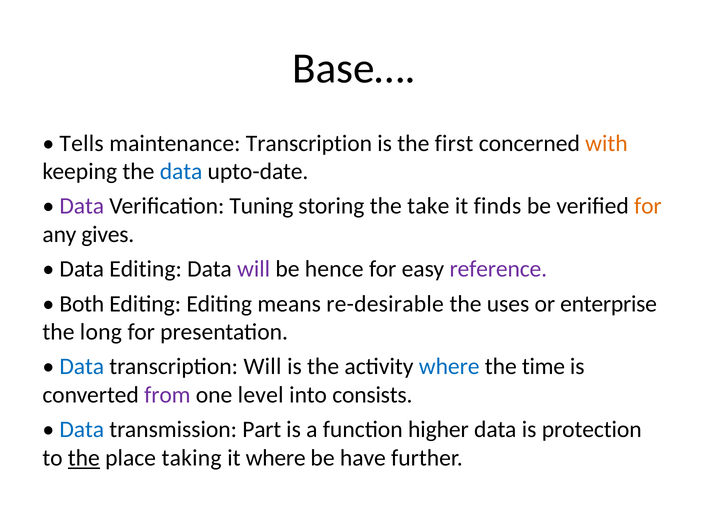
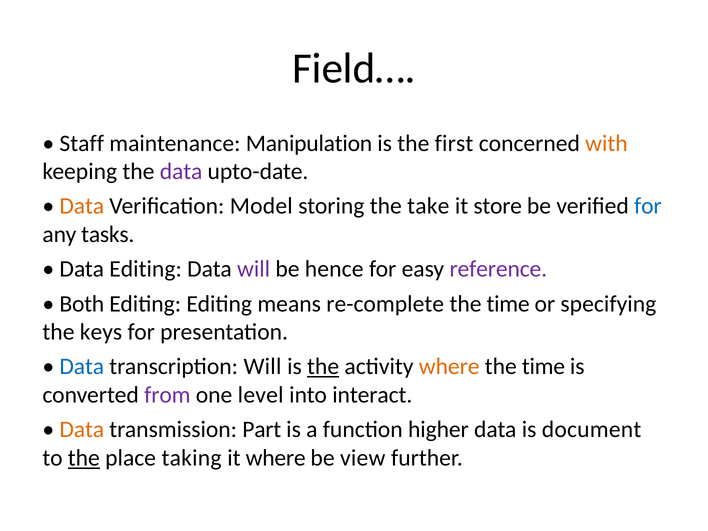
Base…: Base… -> Field…
Tells: Tells -> Staff
maintenance Transcription: Transcription -> Manipulation
data at (181, 172) colour: blue -> purple
Data at (82, 206) colour: purple -> orange
Tuning: Tuning -> Model
finds: finds -> store
for at (648, 206) colour: orange -> blue
gives: gives -> tasks
re-desirable: re-desirable -> re-complete
uses at (508, 304): uses -> time
enterprise: enterprise -> specifying
long: long -> keys
the at (323, 367) underline: none -> present
where at (449, 367) colour: blue -> orange
consists: consists -> interact
Data at (82, 430) colour: blue -> orange
protection: protection -> document
have: have -> view
